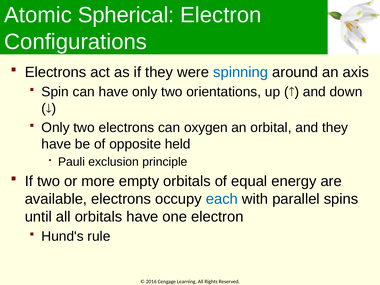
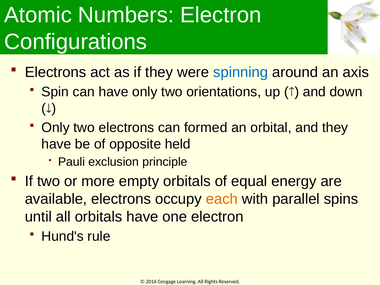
Spherical: Spherical -> Numbers
oxygen: oxygen -> formed
each colour: blue -> orange
